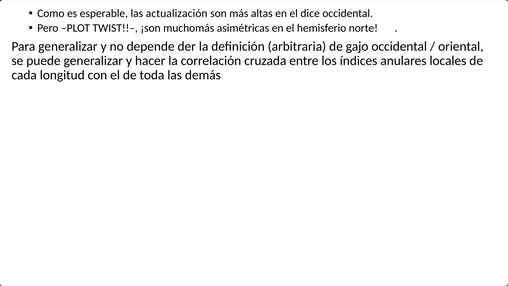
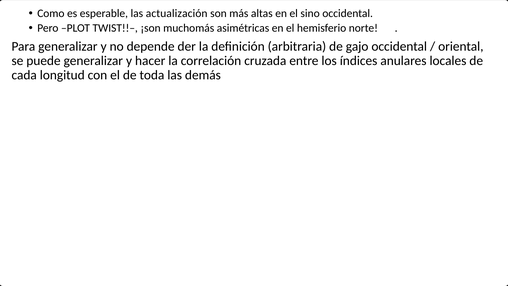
dice: dice -> sino
